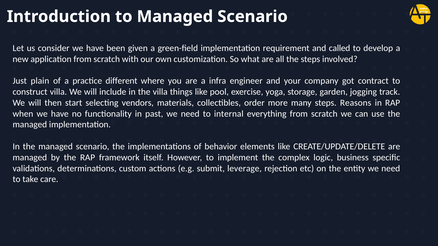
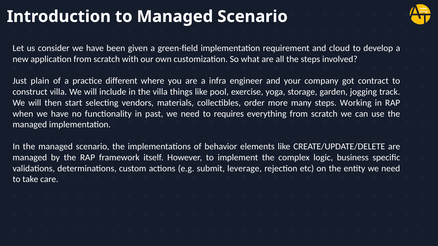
called: called -> cloud
Reasons: Reasons -> Working
internal: internal -> requires
